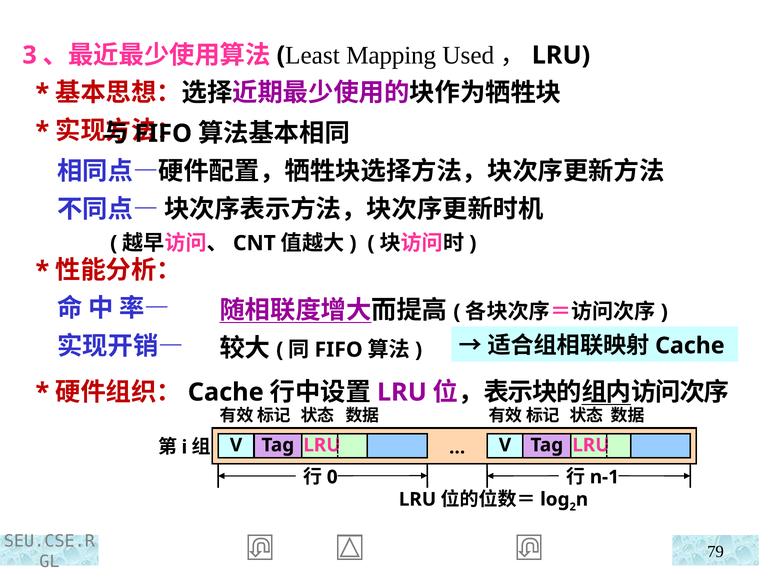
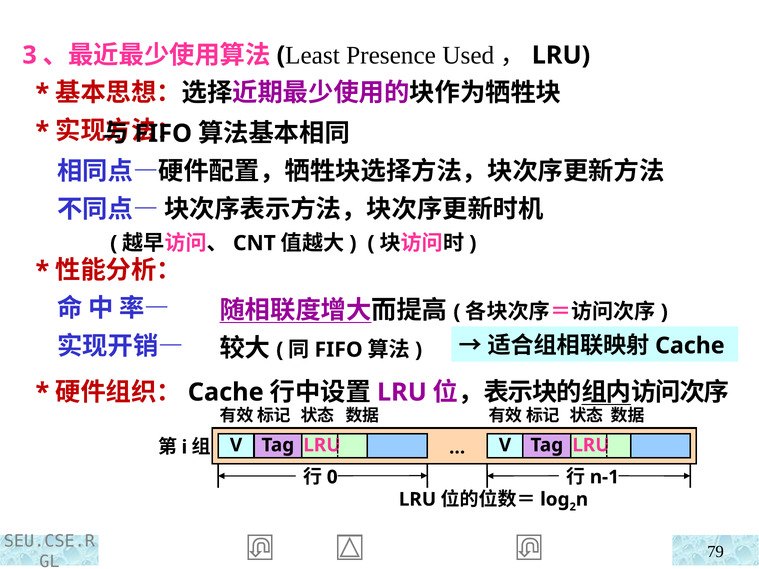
Mapping: Mapping -> Presence
